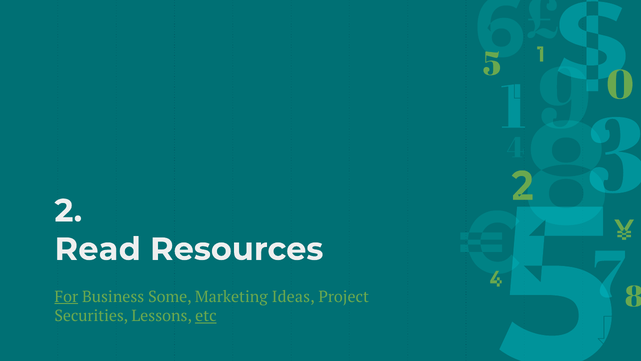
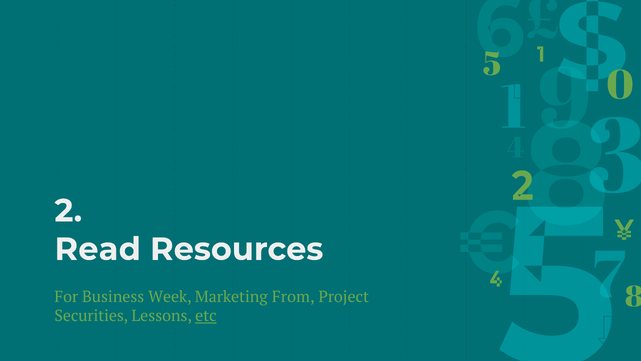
For underline: present -> none
Some: Some -> Week
Ideas: Ideas -> From
